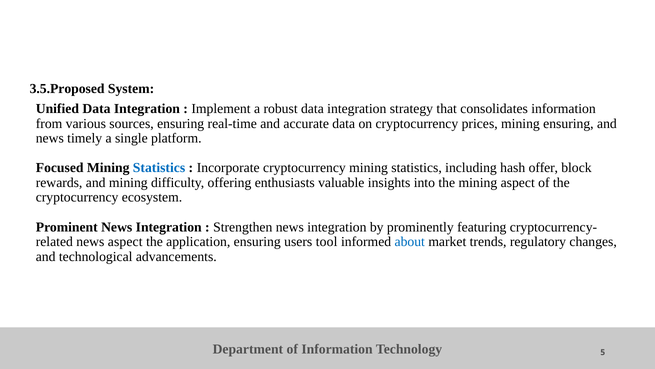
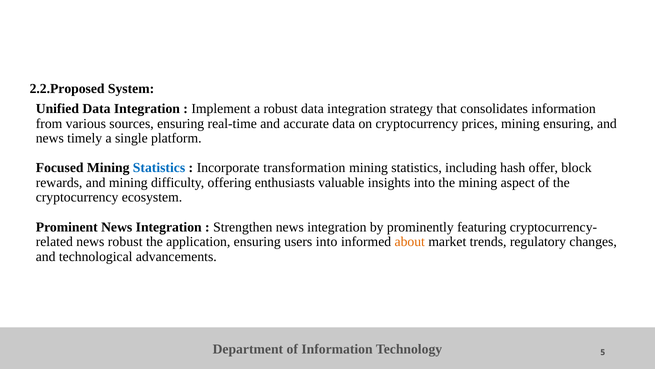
3.5.Proposed: 3.5.Proposed -> 2.2.Proposed
Incorporate cryptocurrency: cryptocurrency -> transformation
news aspect: aspect -> robust
users tool: tool -> into
about colour: blue -> orange
